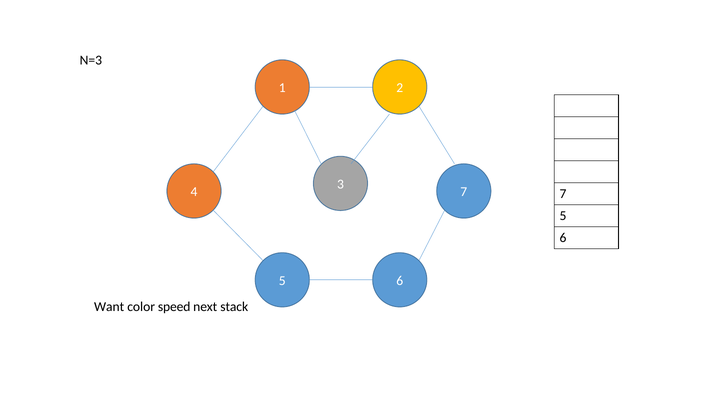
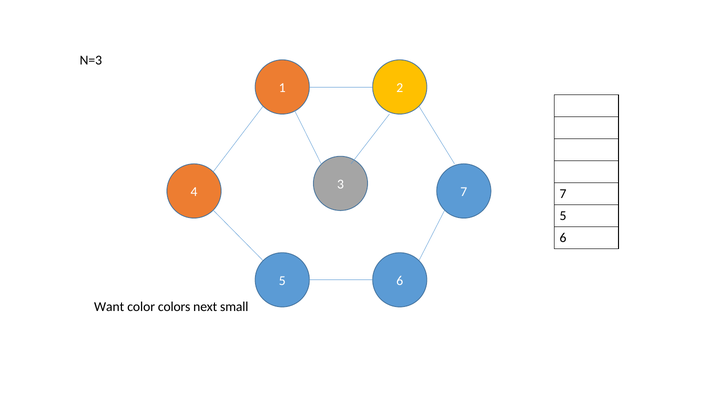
speed: speed -> colors
stack: stack -> small
